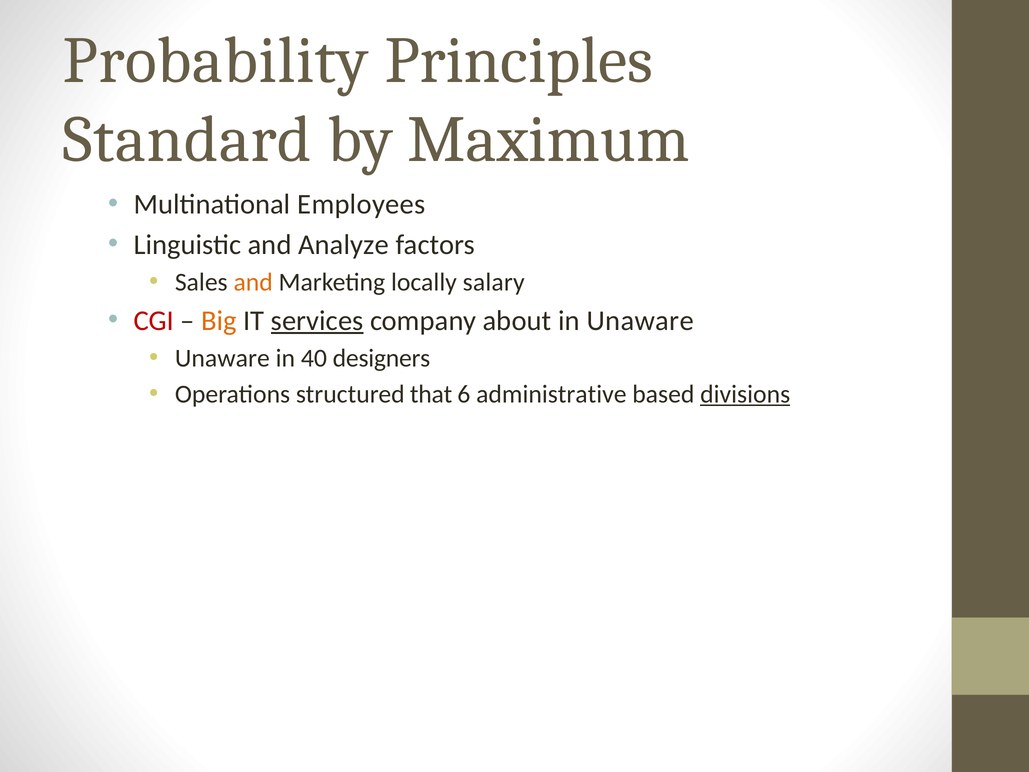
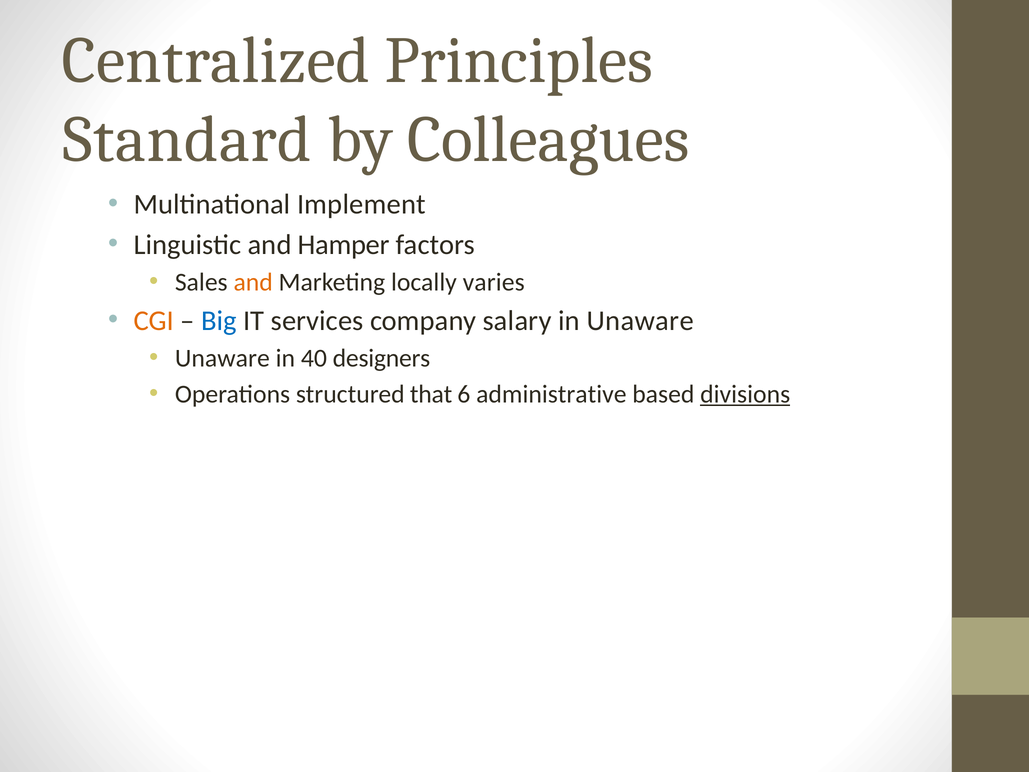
Probability: Probability -> Centralized
Maximum: Maximum -> Colleagues
Employees: Employees -> Implement
Analyze: Analyze -> Hamper
salary: salary -> varies
CGI colour: red -> orange
Big colour: orange -> blue
services underline: present -> none
about: about -> salary
